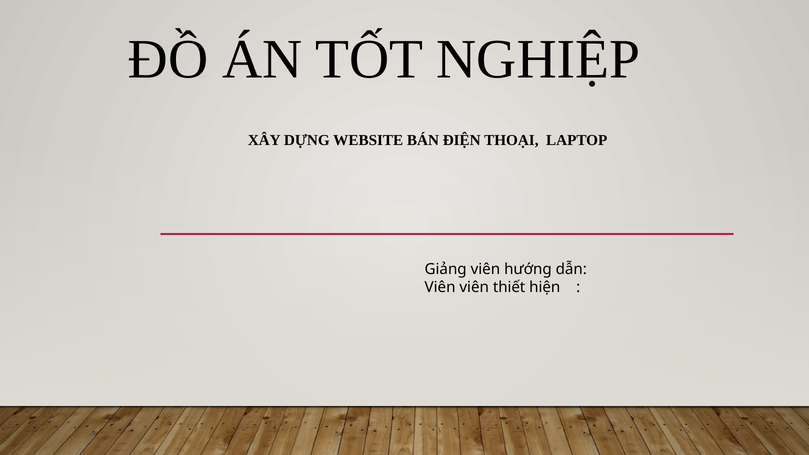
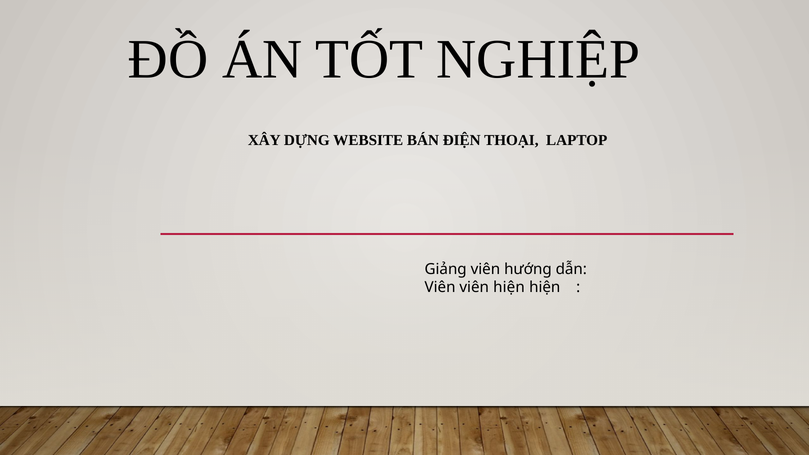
viên thiết: thiết -> hiện
